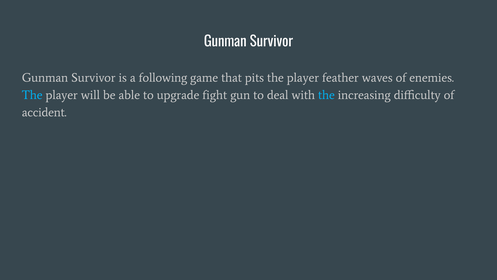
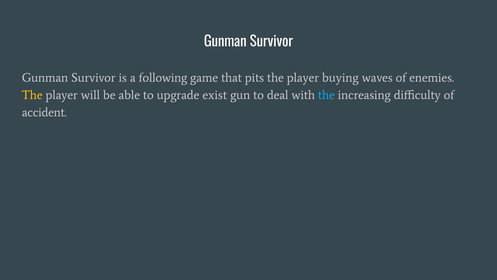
feather: feather -> buying
The at (32, 95) colour: light blue -> yellow
fight: fight -> exist
